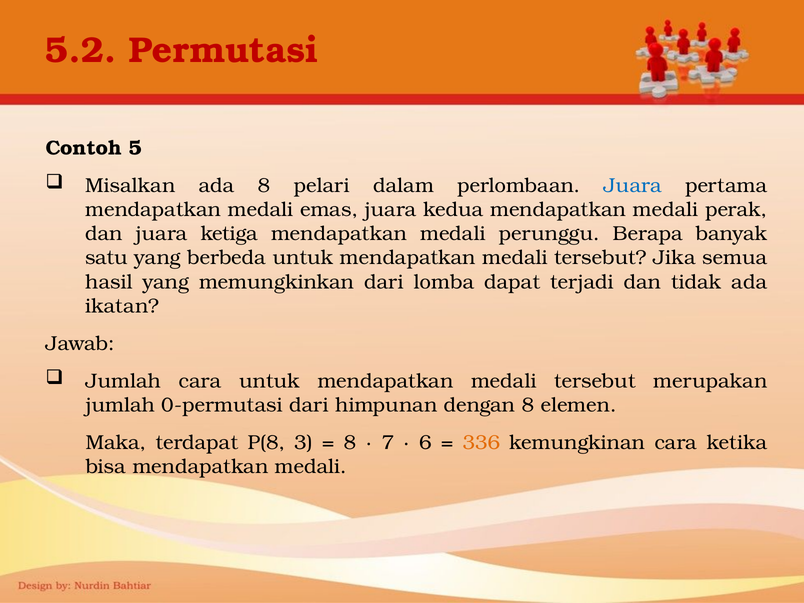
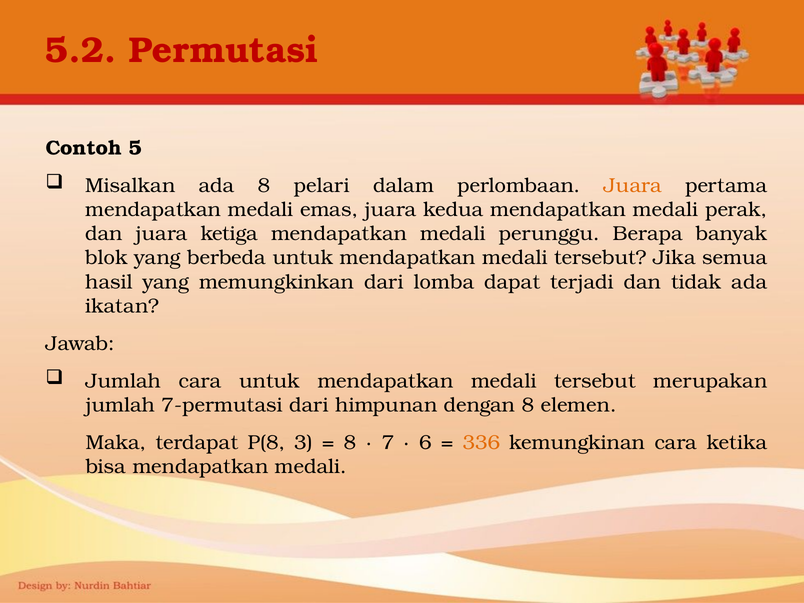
Juara at (633, 185) colour: blue -> orange
satu: satu -> blok
0-permutasi: 0-permutasi -> 7-permutasi
